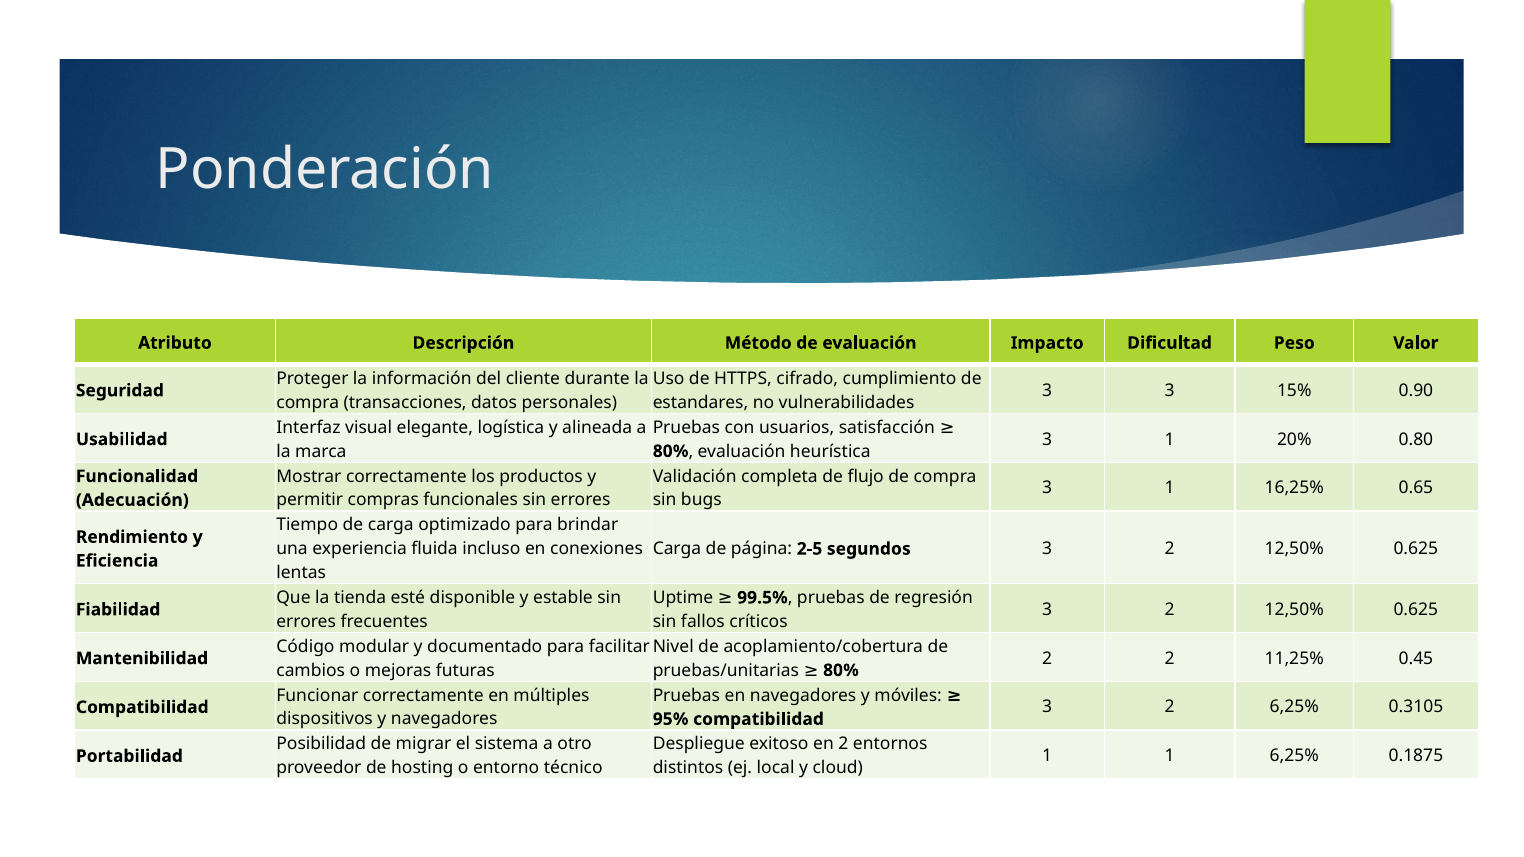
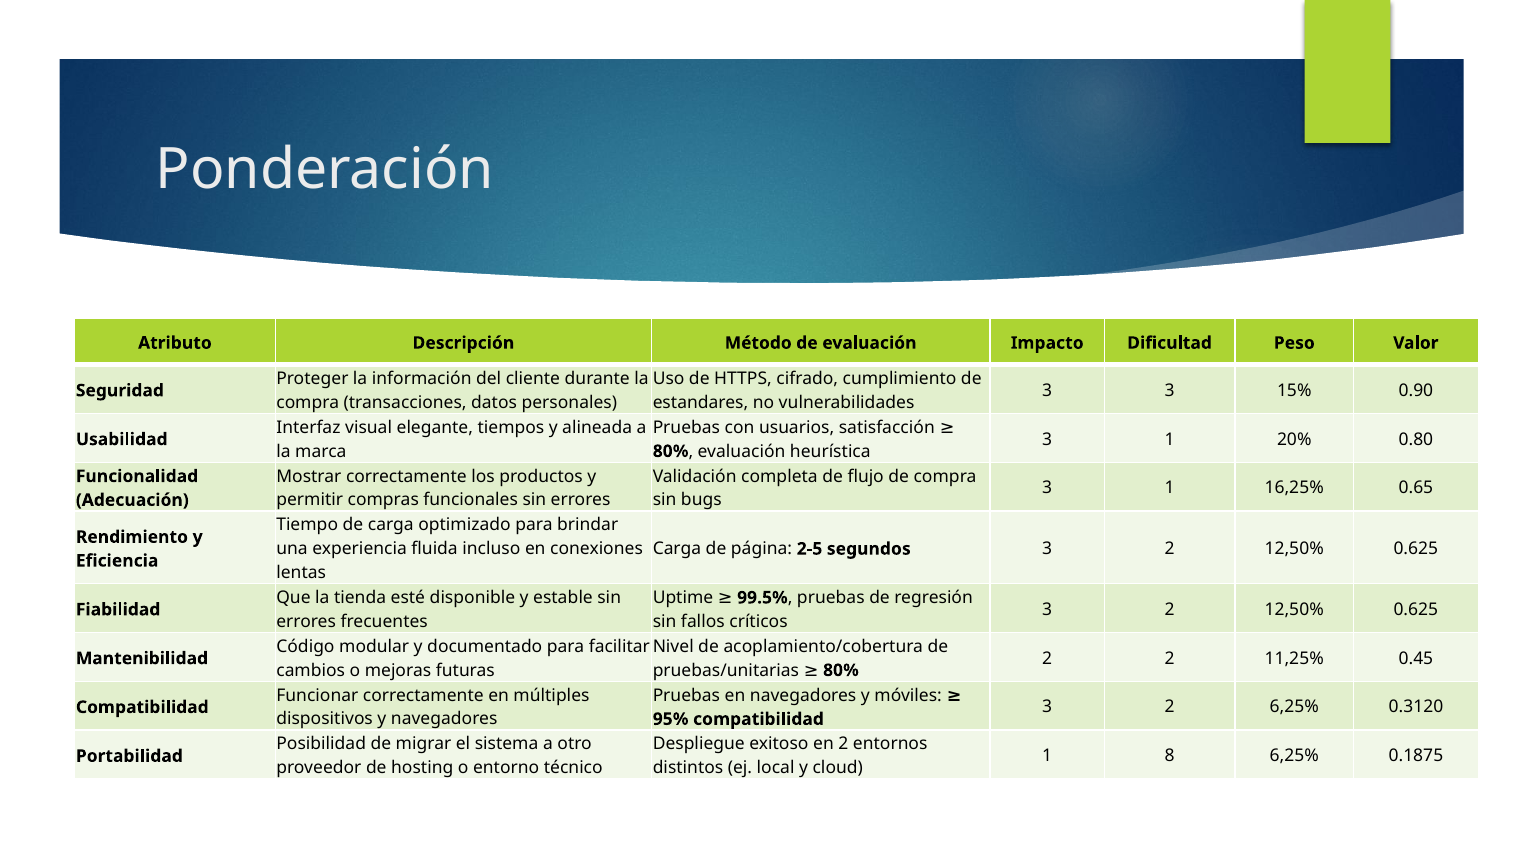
logística: logística -> tiempos
0.3105: 0.3105 -> 0.3120
1 1: 1 -> 8
